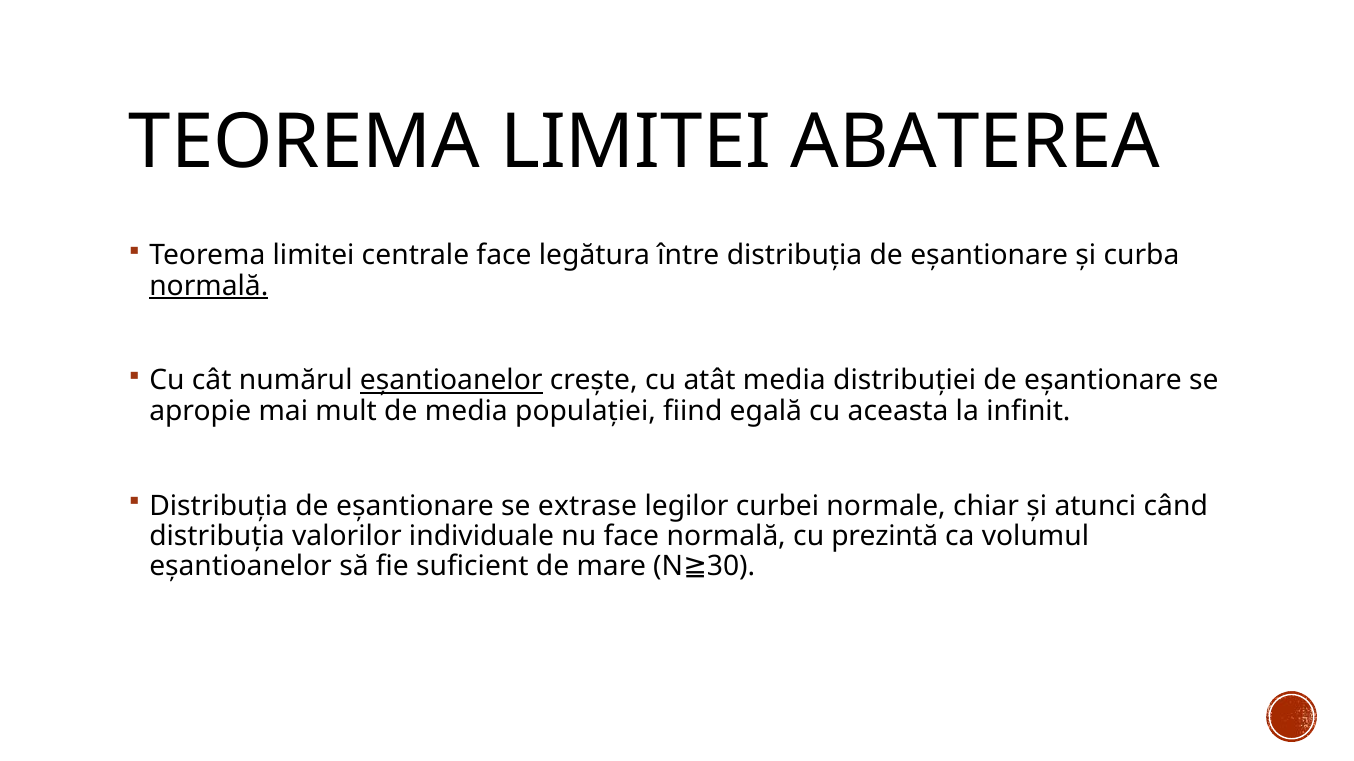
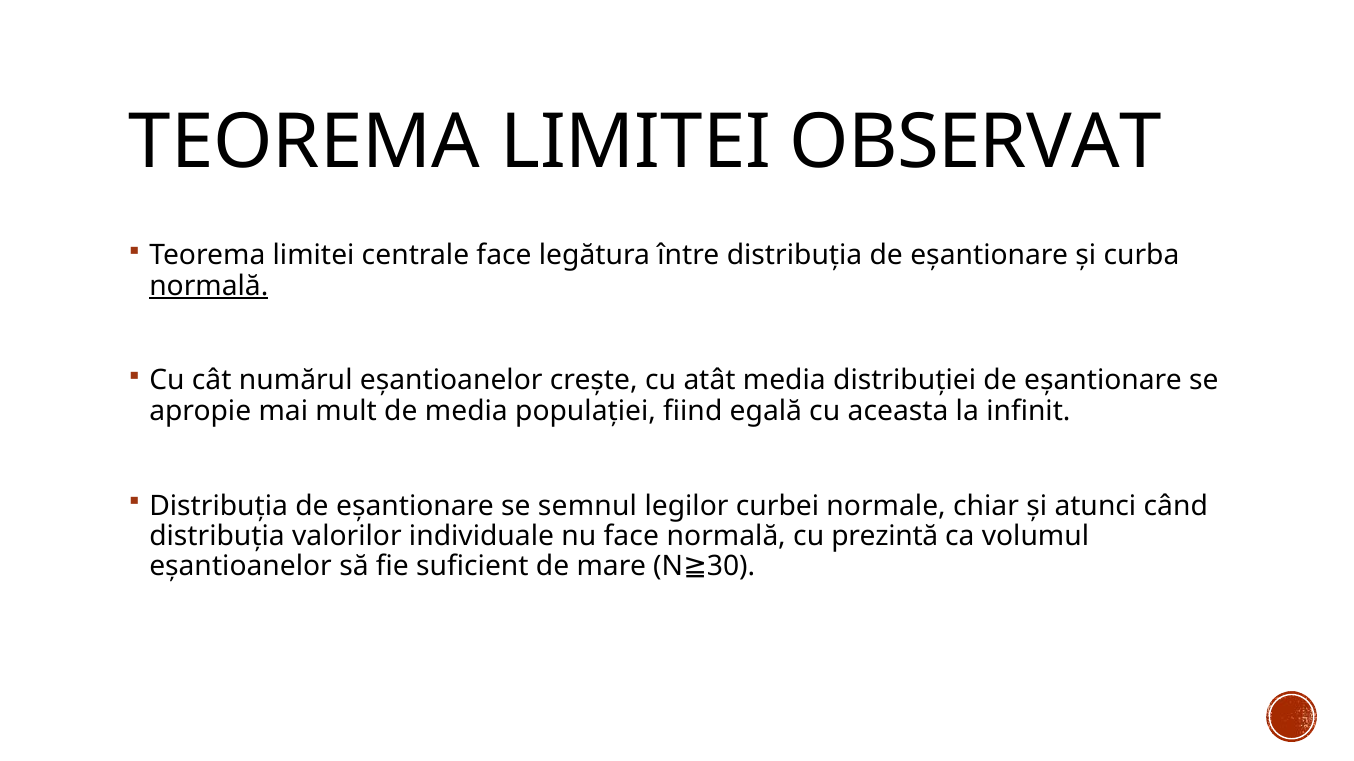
ABATEREA: ABATEREA -> OBSERVAT
eșantioanelor at (451, 381) underline: present -> none
extrase: extrase -> semnul
